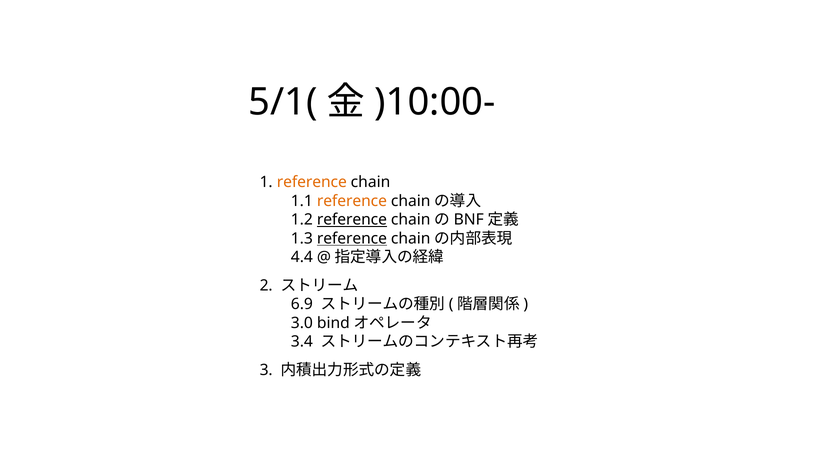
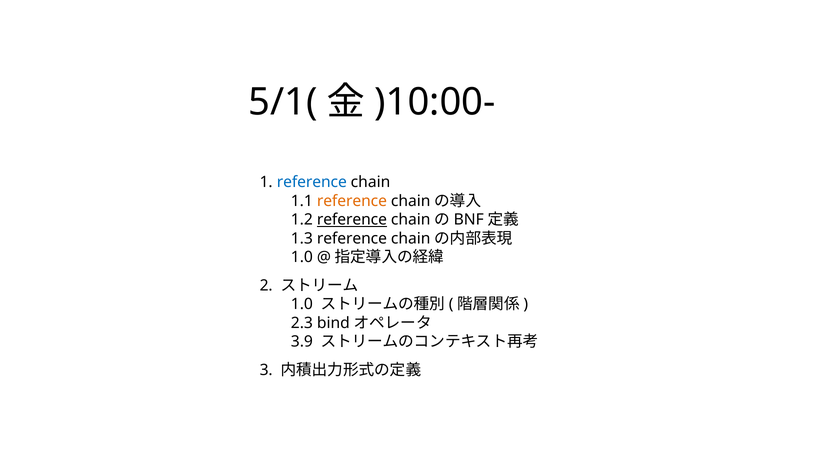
reference at (312, 182) colour: orange -> blue
reference at (352, 238) underline: present -> none
4.4 at (302, 257): 4.4 -> 1.0
6.9 at (302, 304): 6.9 -> 1.0
3.0: 3.0 -> 2.3
3.4: 3.4 -> 3.9
